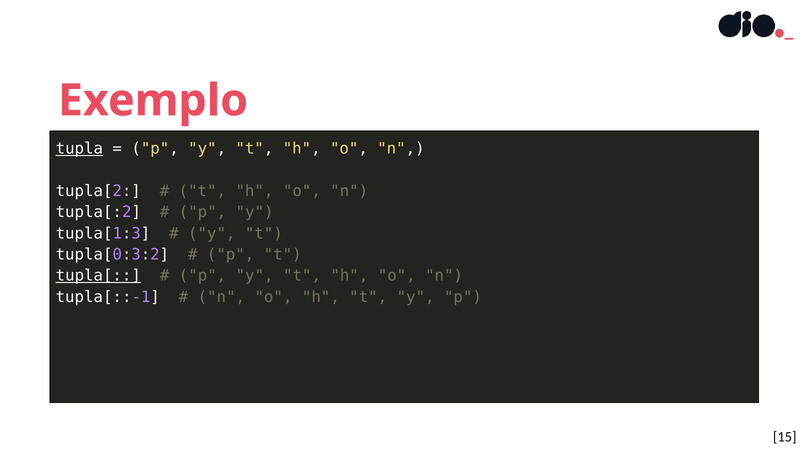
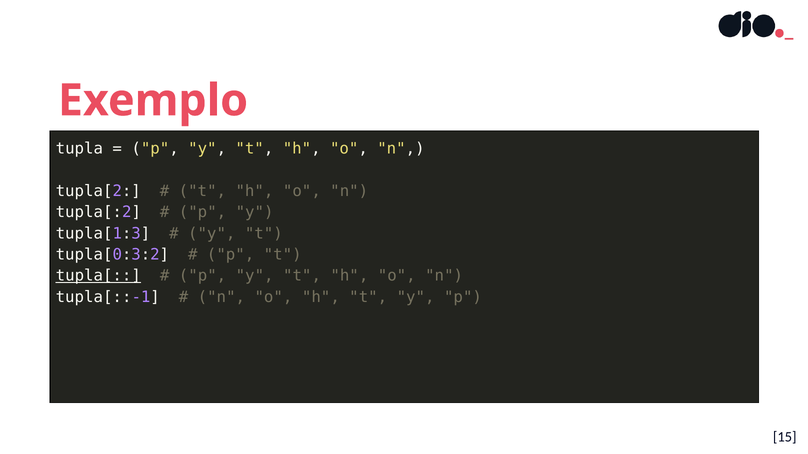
tupla underline: present -> none
